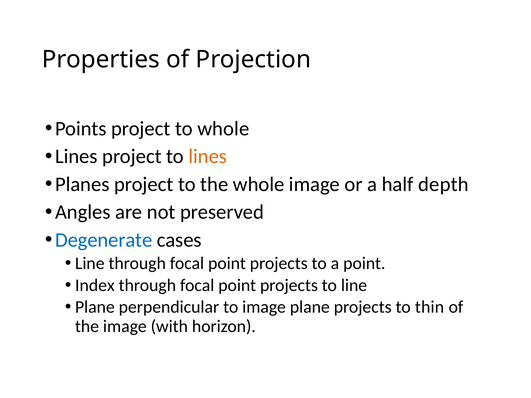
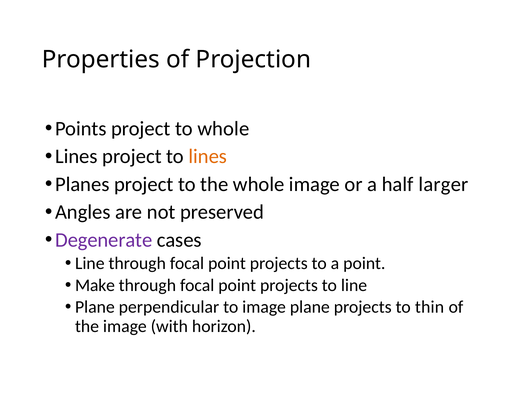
depth: depth -> larger
Degenerate colour: blue -> purple
Index: Index -> Make
